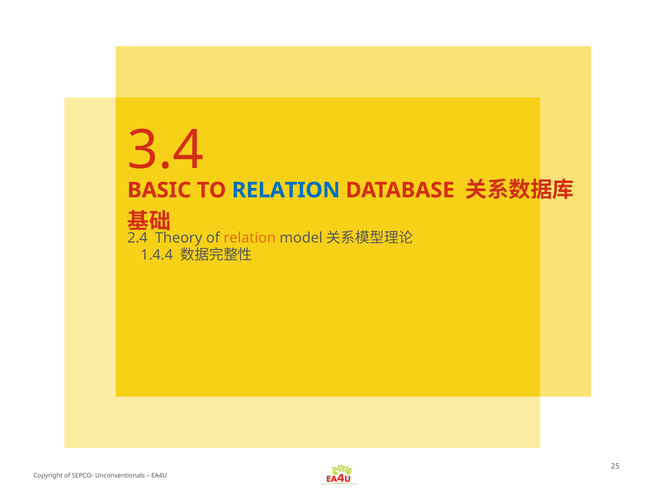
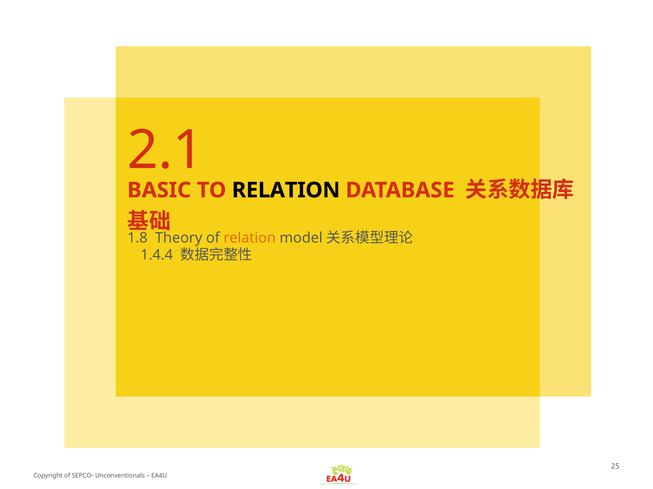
3.4: 3.4 -> 2.1
RELATION at (286, 190) colour: blue -> black
2.4: 2.4 -> 1.8
